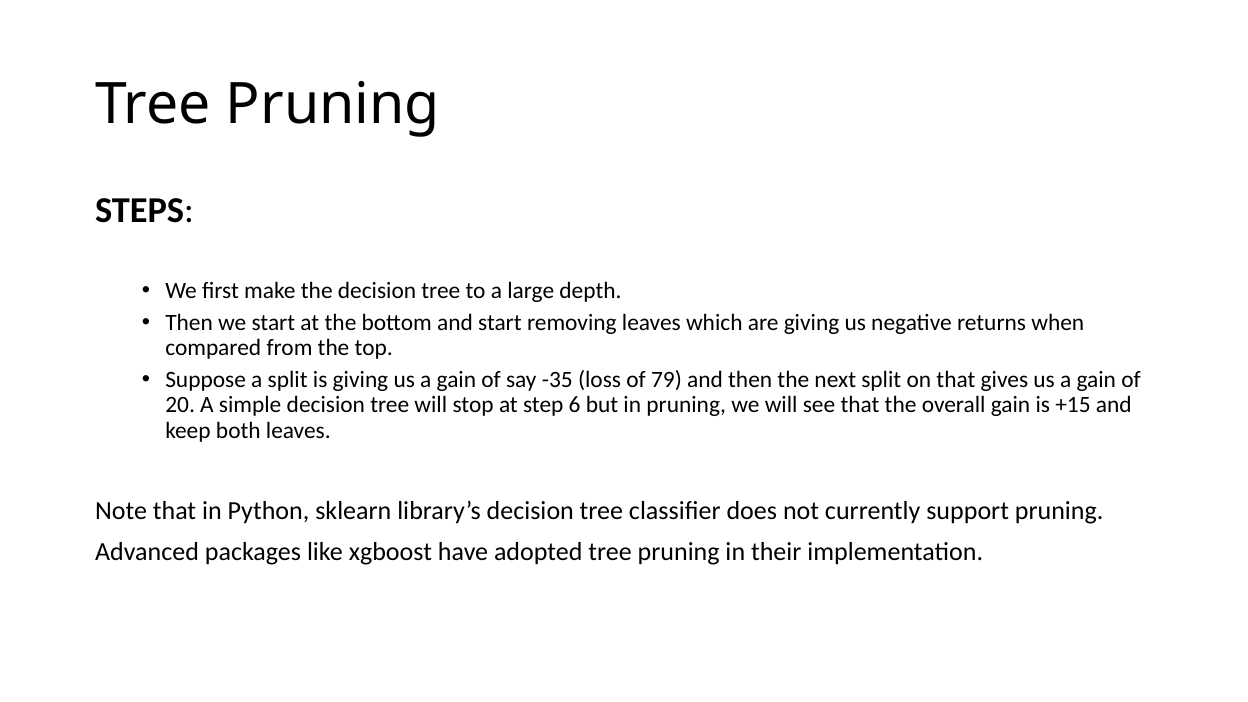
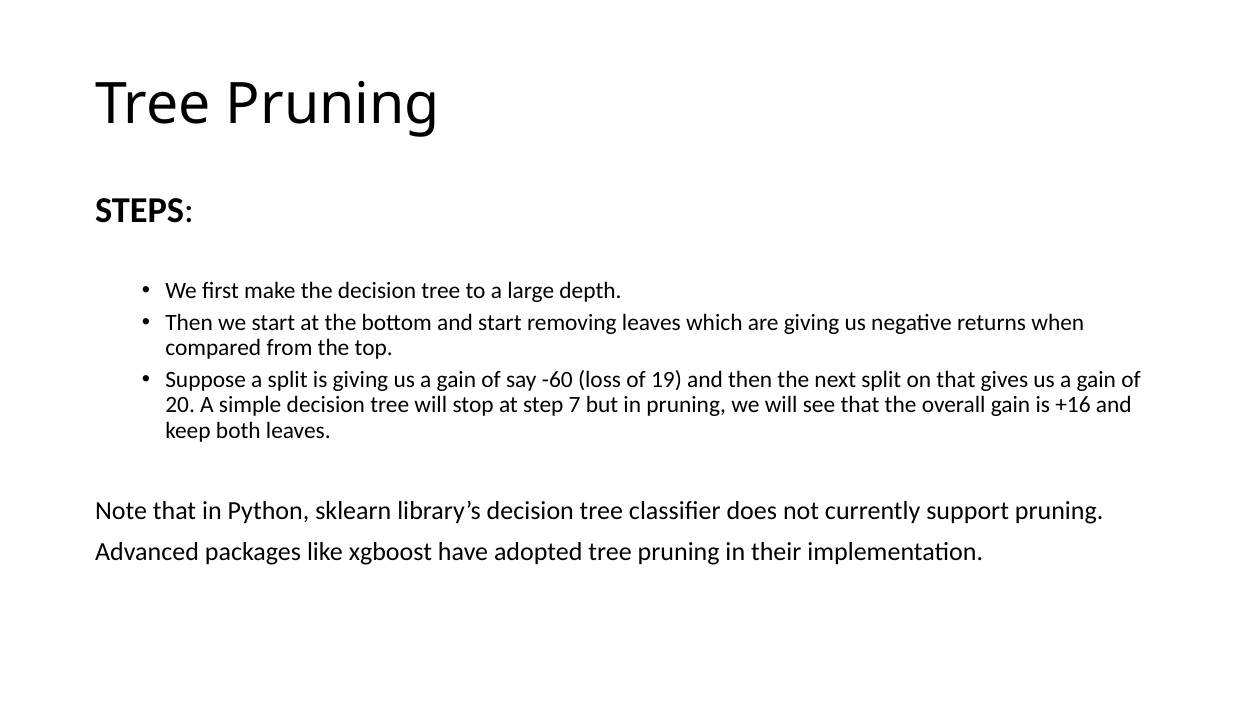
-35: -35 -> -60
79: 79 -> 19
6: 6 -> 7
+15: +15 -> +16
